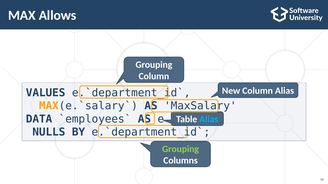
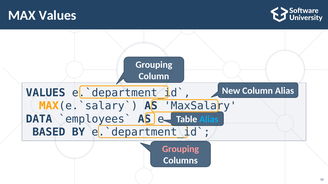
MAX Allows: Allows -> Values
NULLS: NULLS -> BASED
Grouping at (181, 149) colour: light green -> pink
